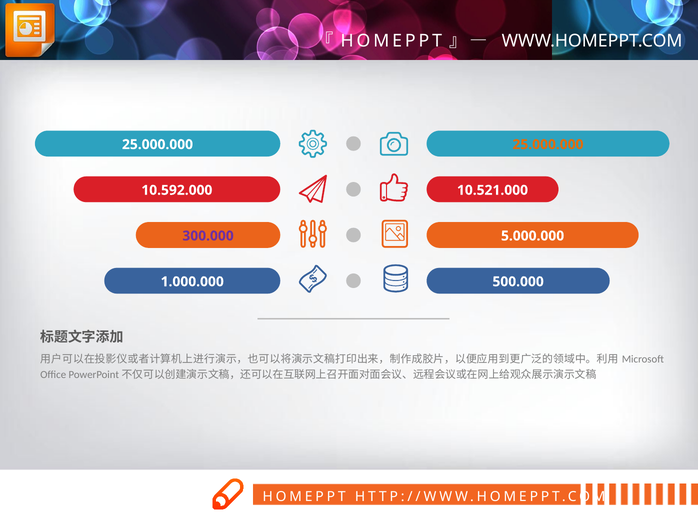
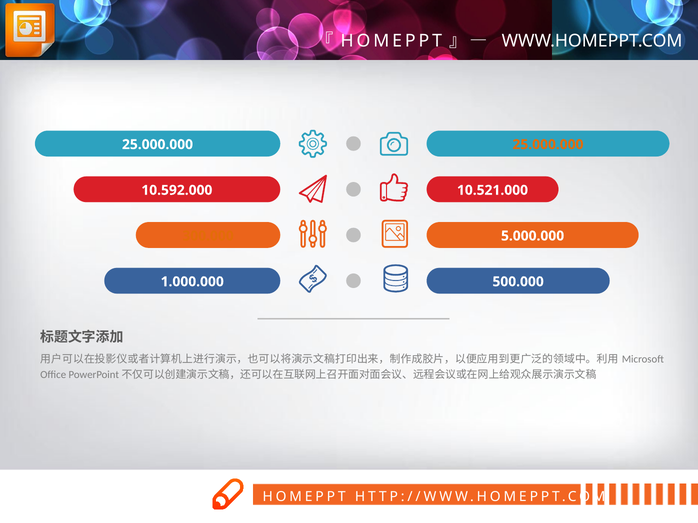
300.000 colour: purple -> orange
